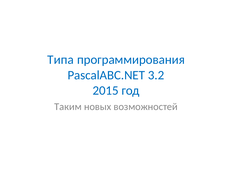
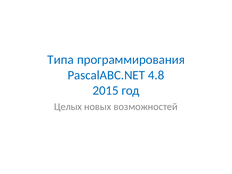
3.2: 3.2 -> 4.8
Таким: Таким -> Целых
